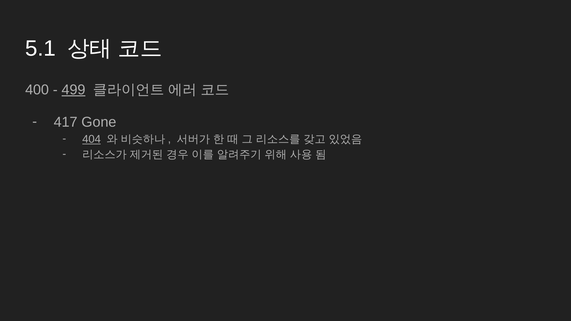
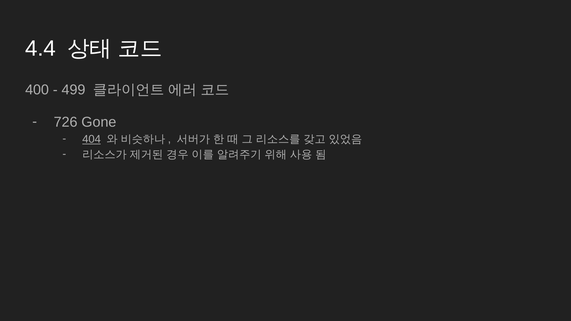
5.1: 5.1 -> 4.4
499 underline: present -> none
417: 417 -> 726
